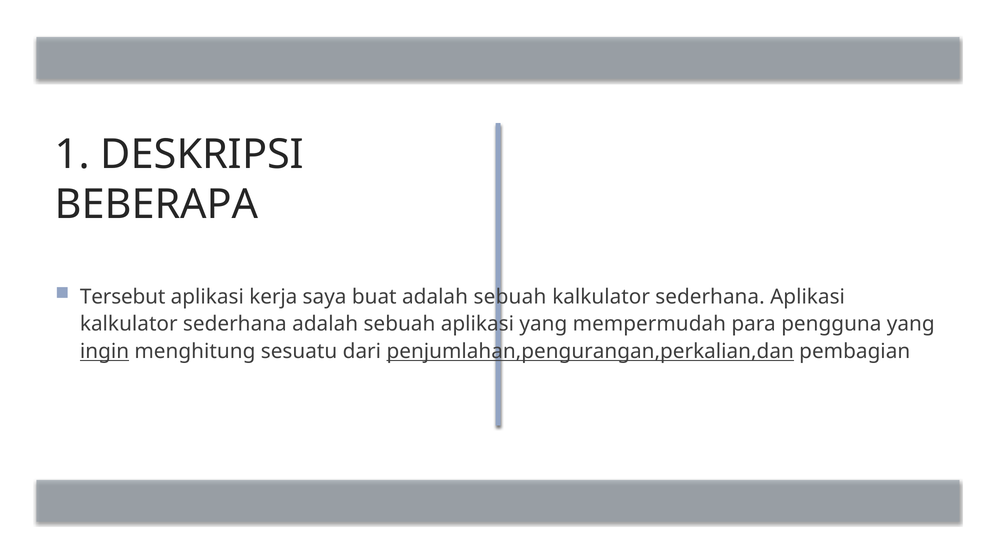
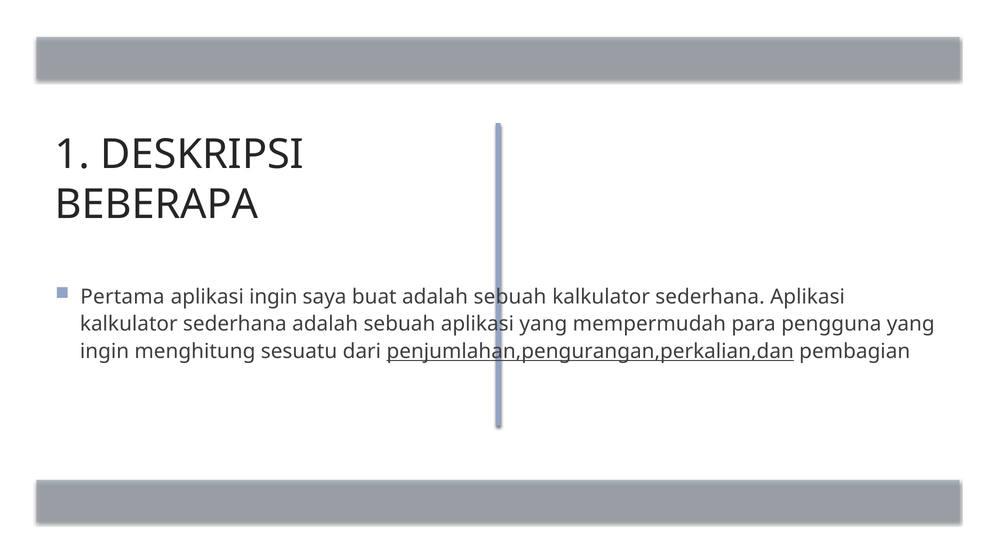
Tersebut: Tersebut -> Pertama
aplikasi kerja: kerja -> ingin
ingin at (105, 352) underline: present -> none
